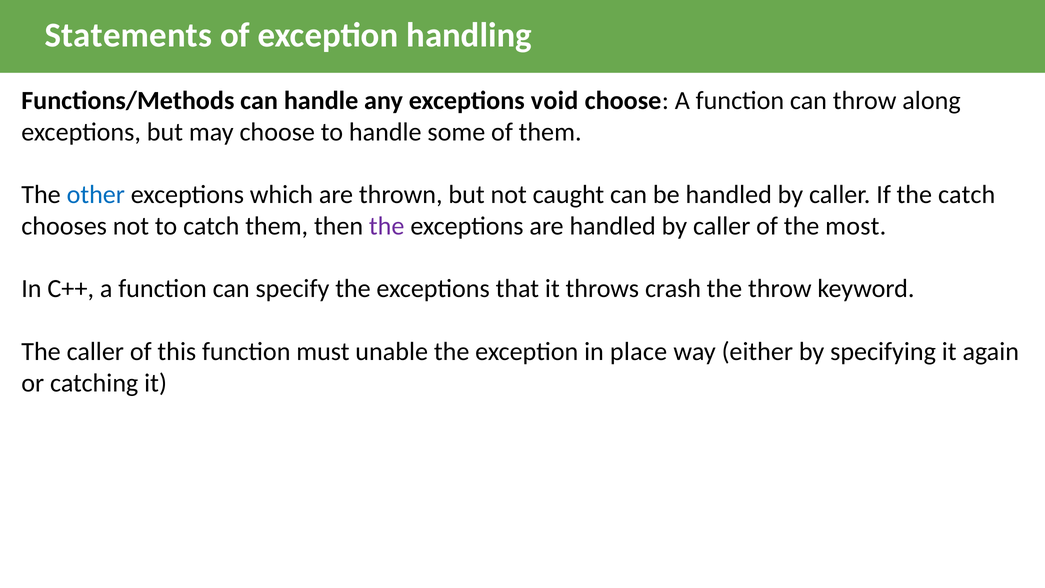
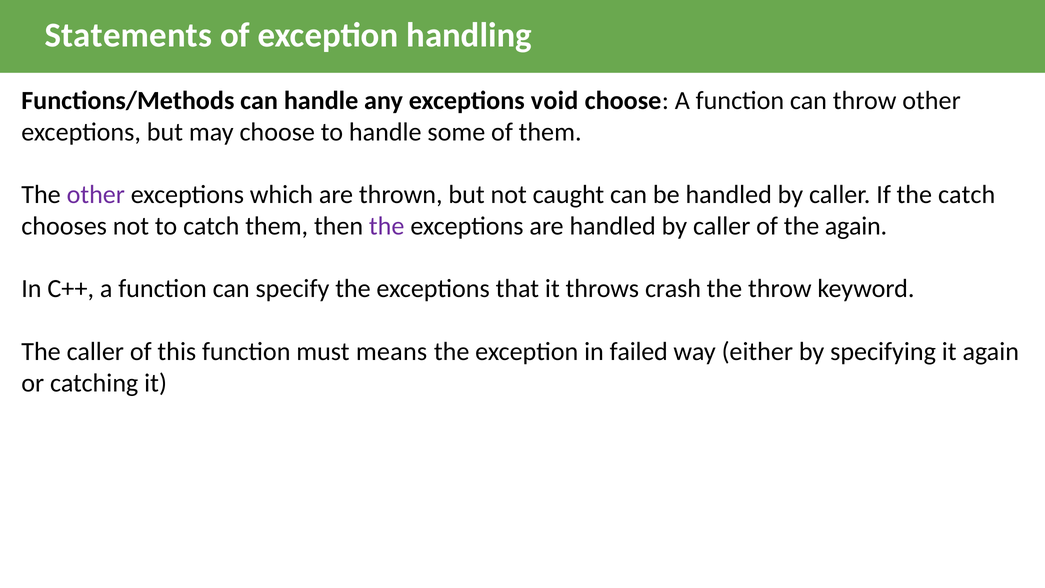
throw along: along -> other
other at (96, 195) colour: blue -> purple
the most: most -> again
unable: unable -> means
place: place -> failed
